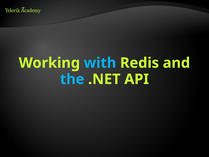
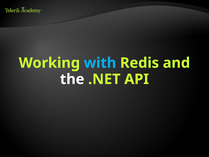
the colour: light blue -> white
